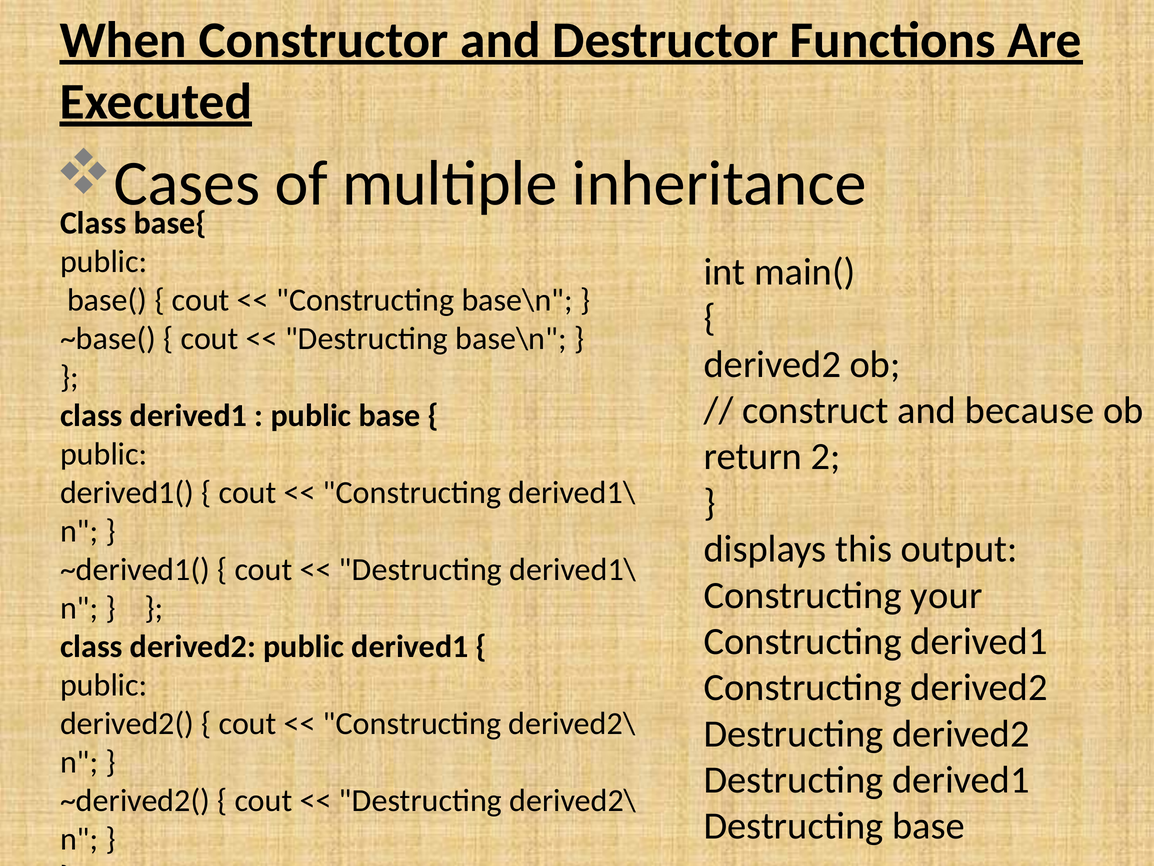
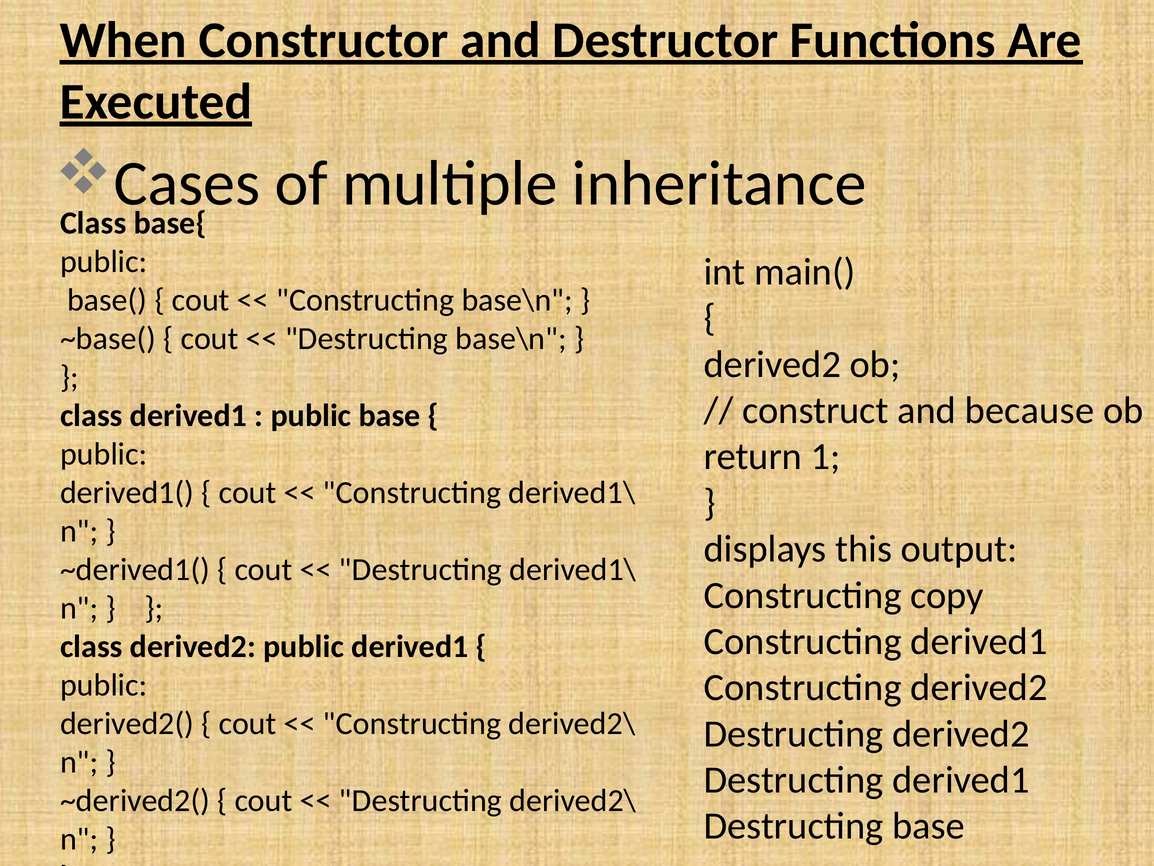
2: 2 -> 1
your: your -> copy
